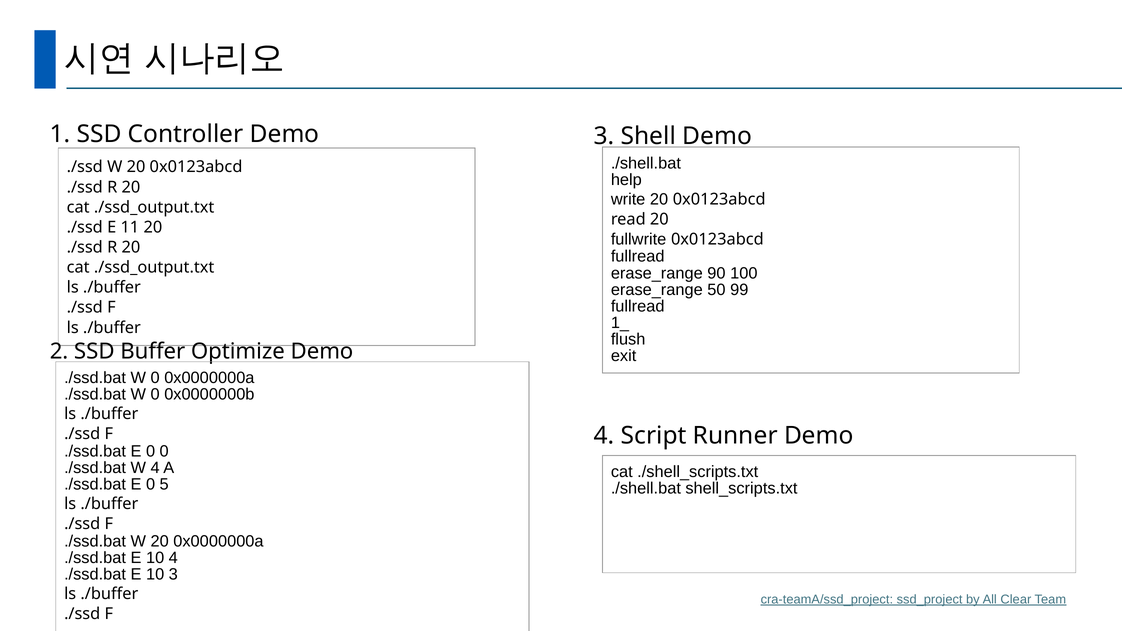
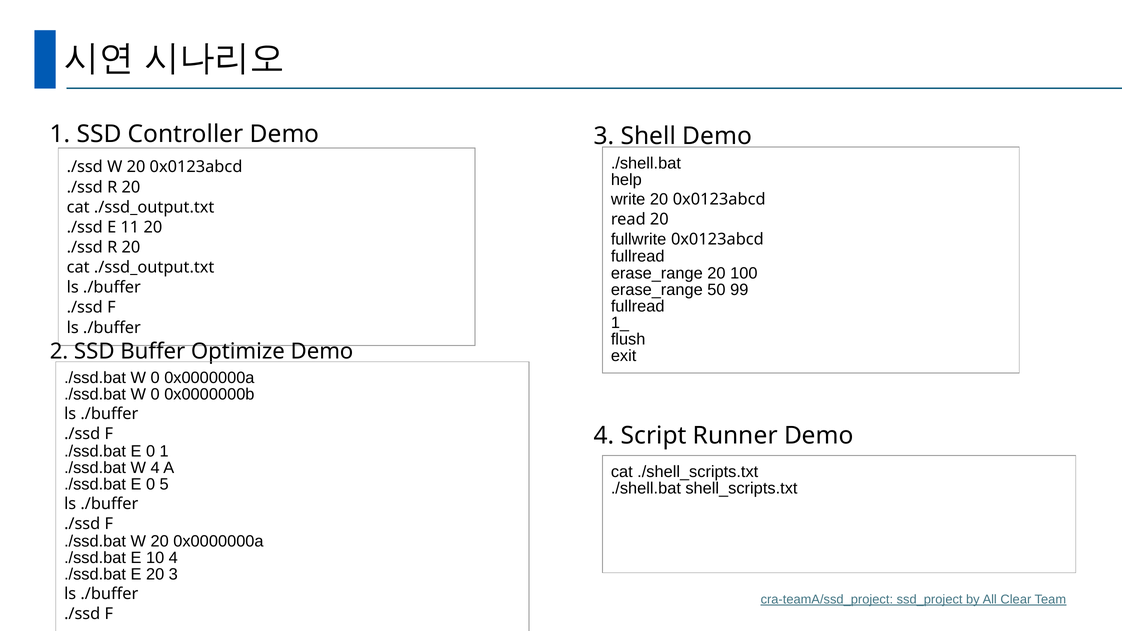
90 at (716, 273): 90 -> 20
0 0: 0 -> 1
10 at (155, 574): 10 -> 20
